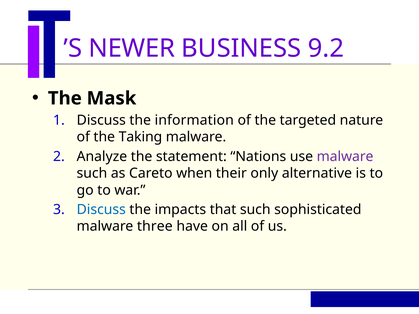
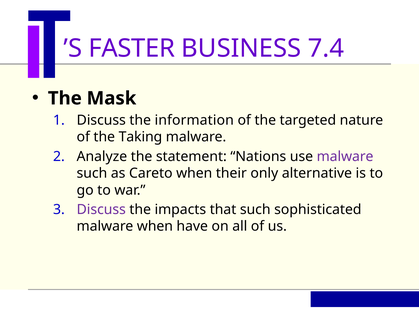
NEWER: NEWER -> FASTER
9.2: 9.2 -> 7.4
Discuss at (101, 210) colour: blue -> purple
malware three: three -> when
